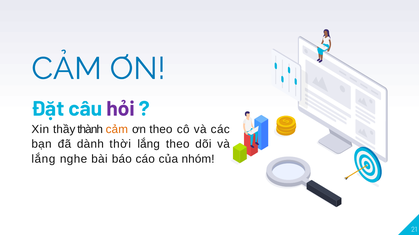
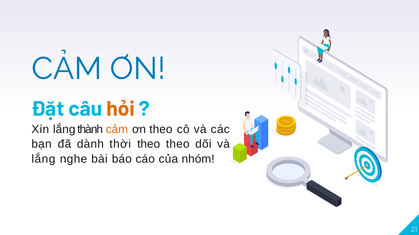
hỏi colour: purple -> orange
Xin thầy: thầy -> lắng
thời lắng: lắng -> theo
